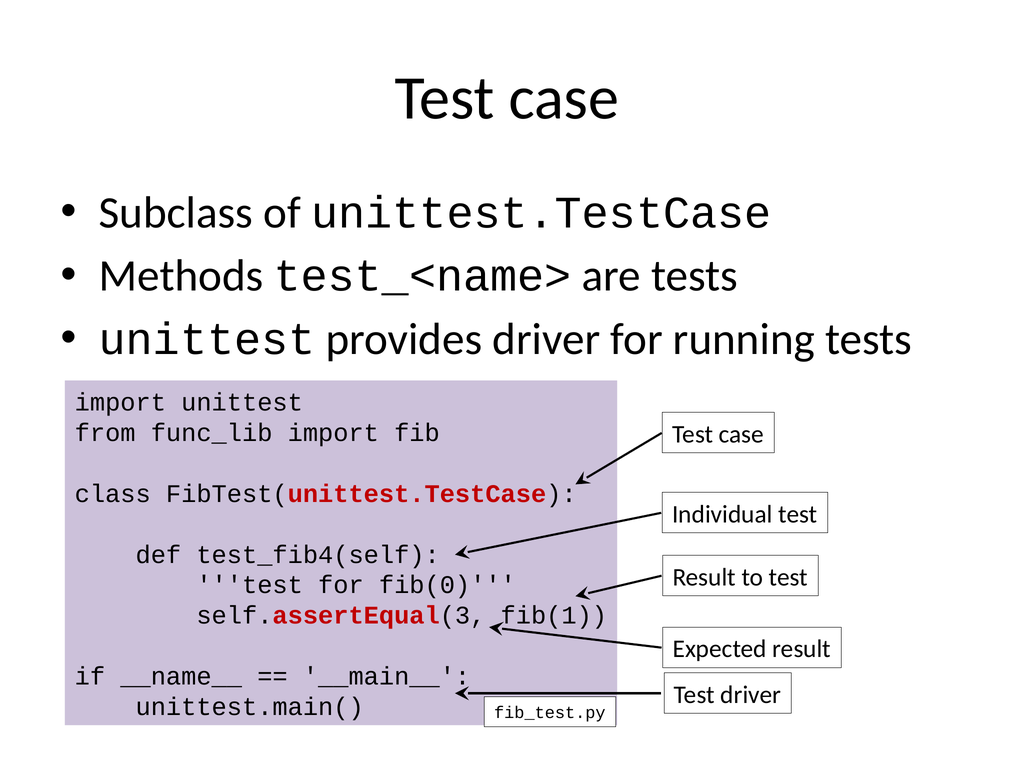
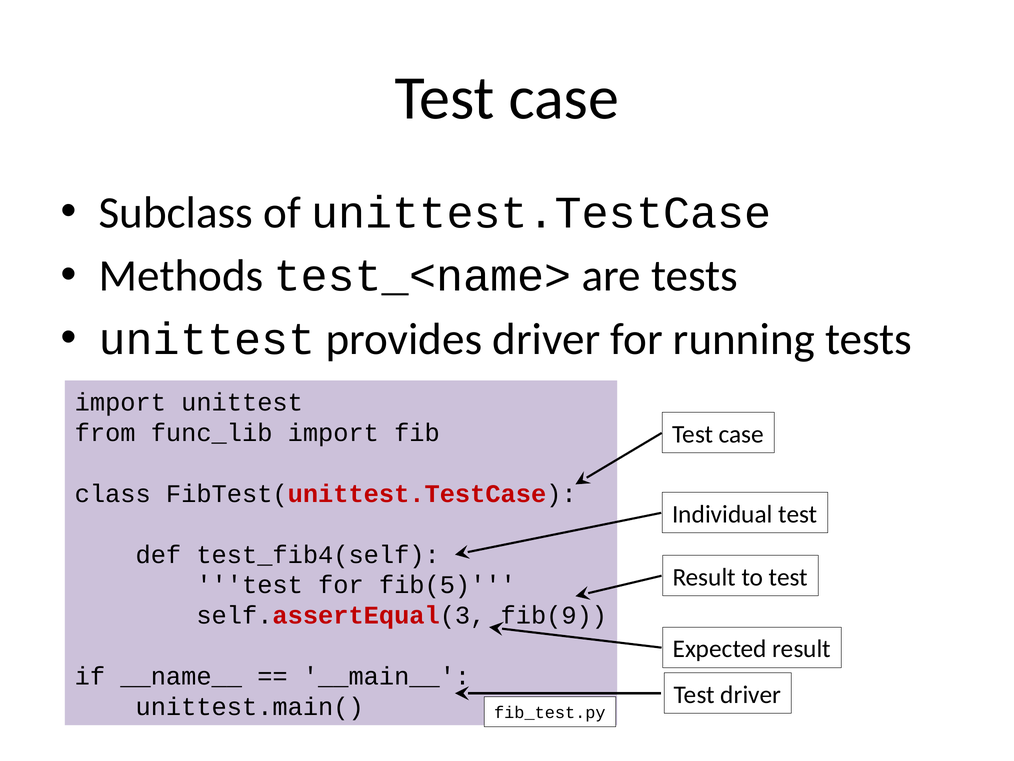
fib(0: fib(0 -> fib(5
fib(1: fib(1 -> fib(9
